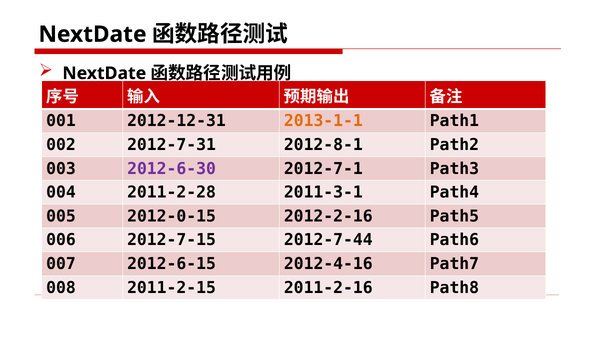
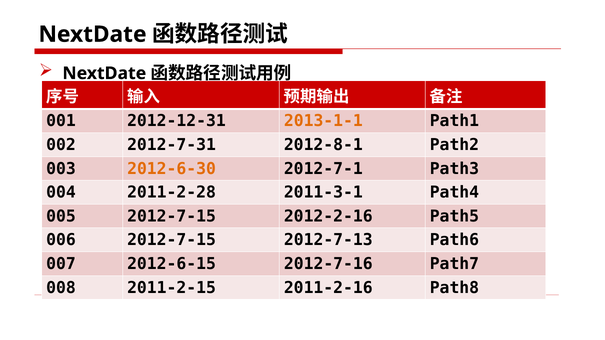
2012-6-30 colour: purple -> orange
005 2012-0-15: 2012-0-15 -> 2012-7-15
2012-7-44: 2012-7-44 -> 2012-7-13
2012-4-16: 2012-4-16 -> 2012-7-16
